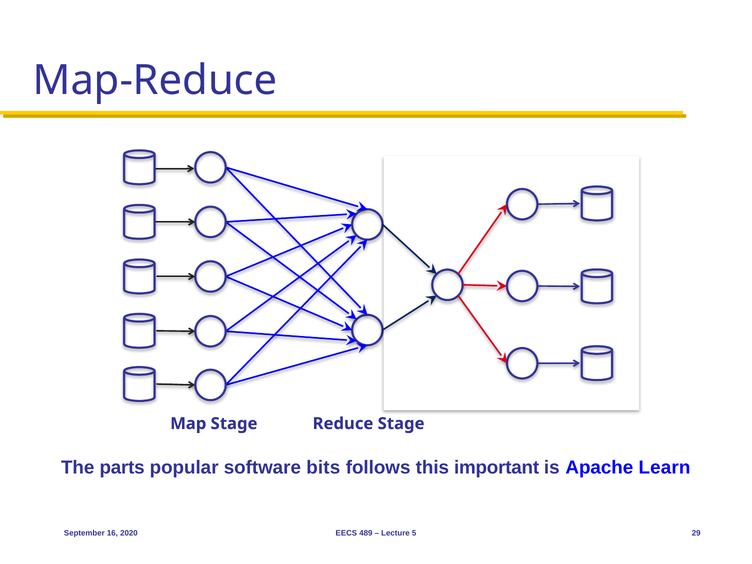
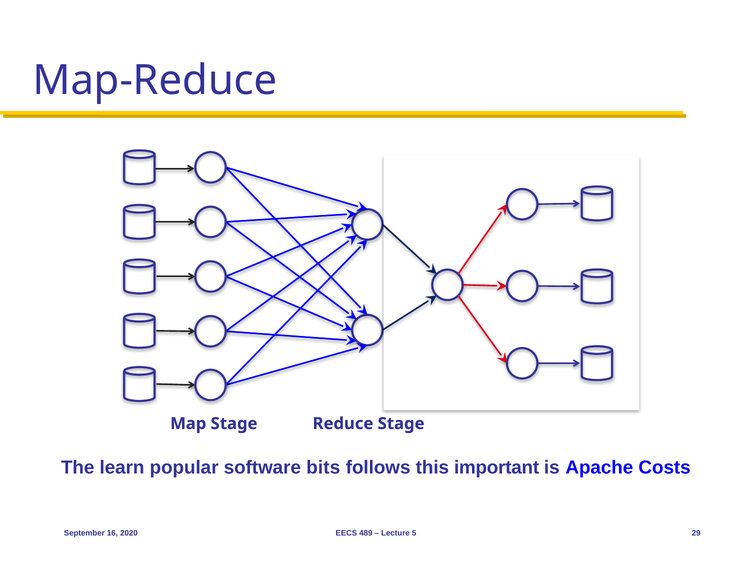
parts: parts -> learn
Learn: Learn -> Costs
